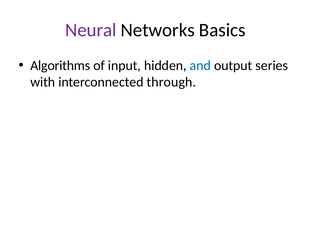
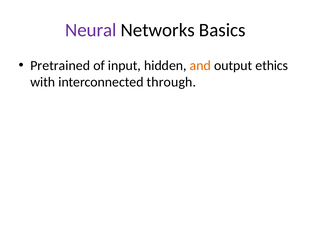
Algorithms: Algorithms -> Pretrained
and colour: blue -> orange
series: series -> ethics
